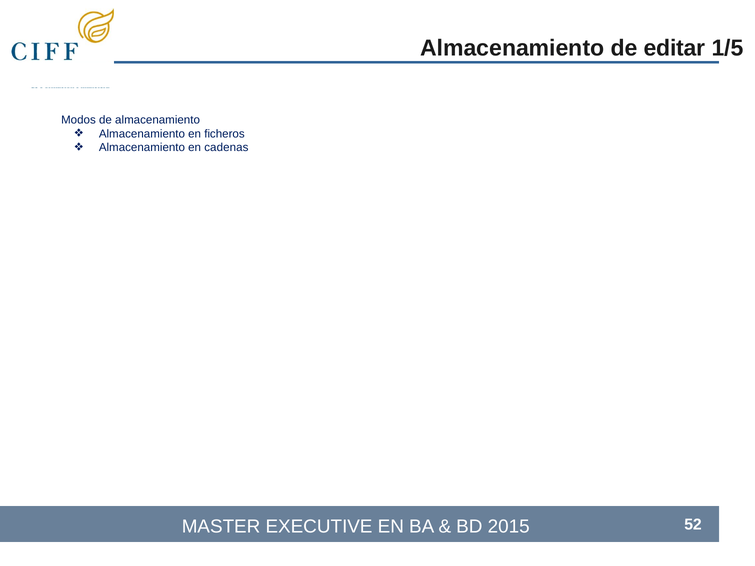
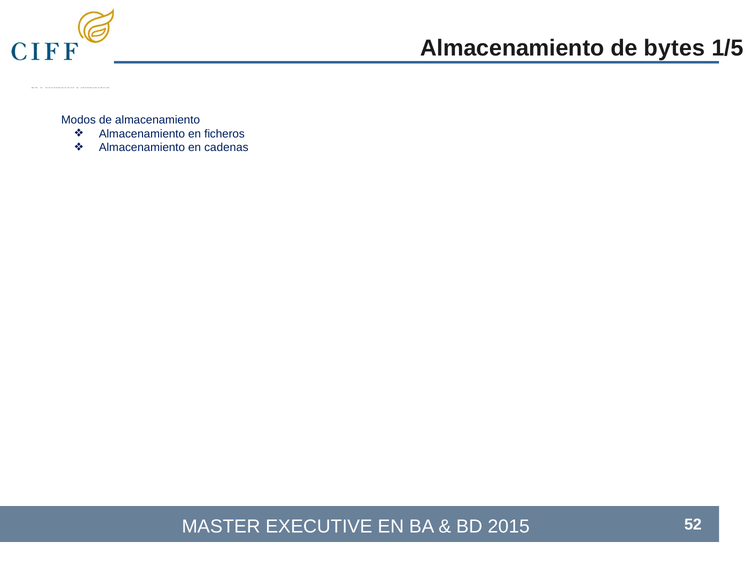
editar: editar -> bytes
